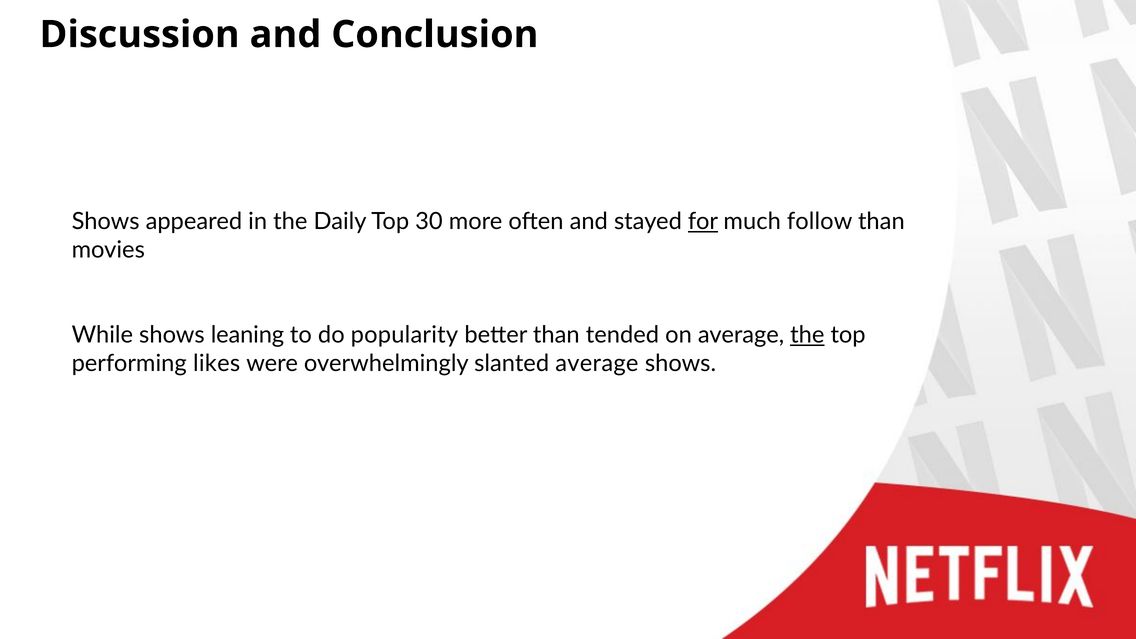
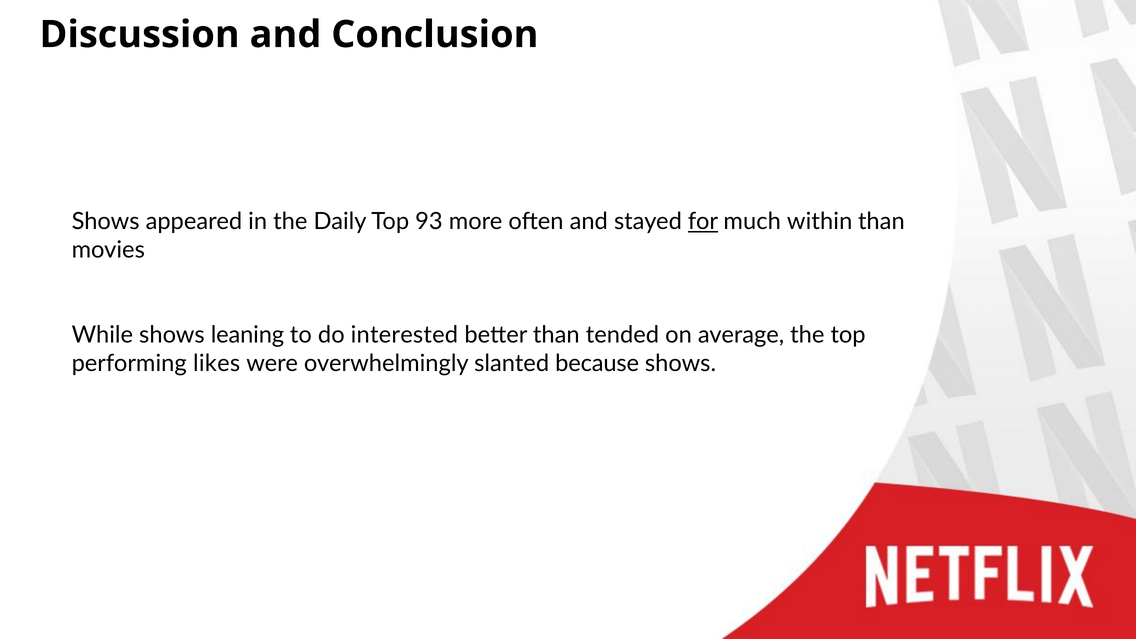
30: 30 -> 93
follow: follow -> within
popularity: popularity -> interested
the at (807, 335) underline: present -> none
slanted average: average -> because
